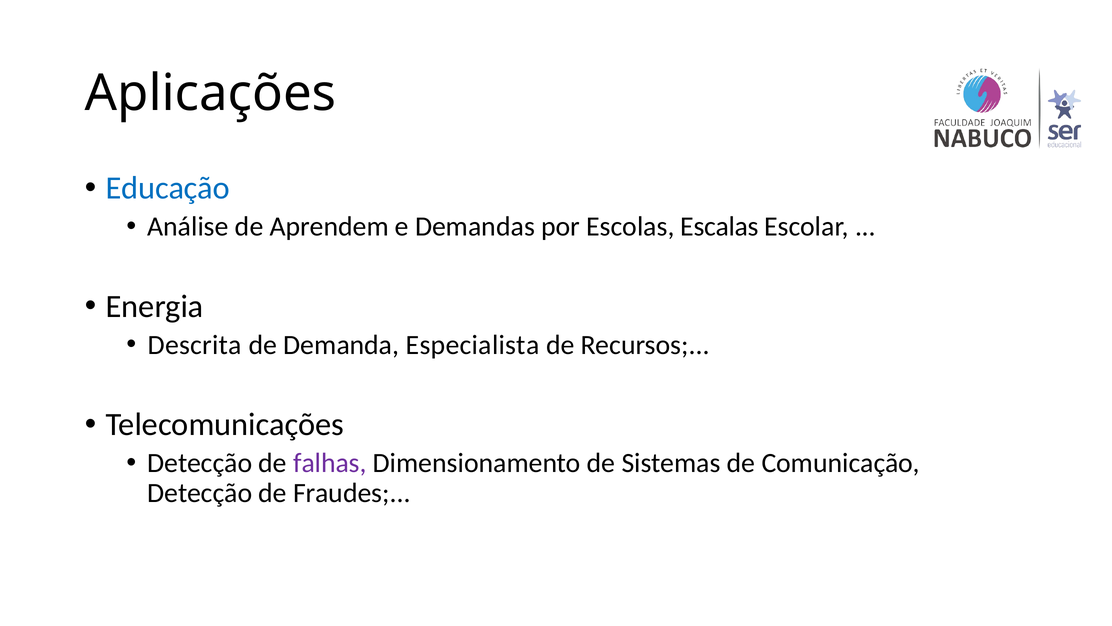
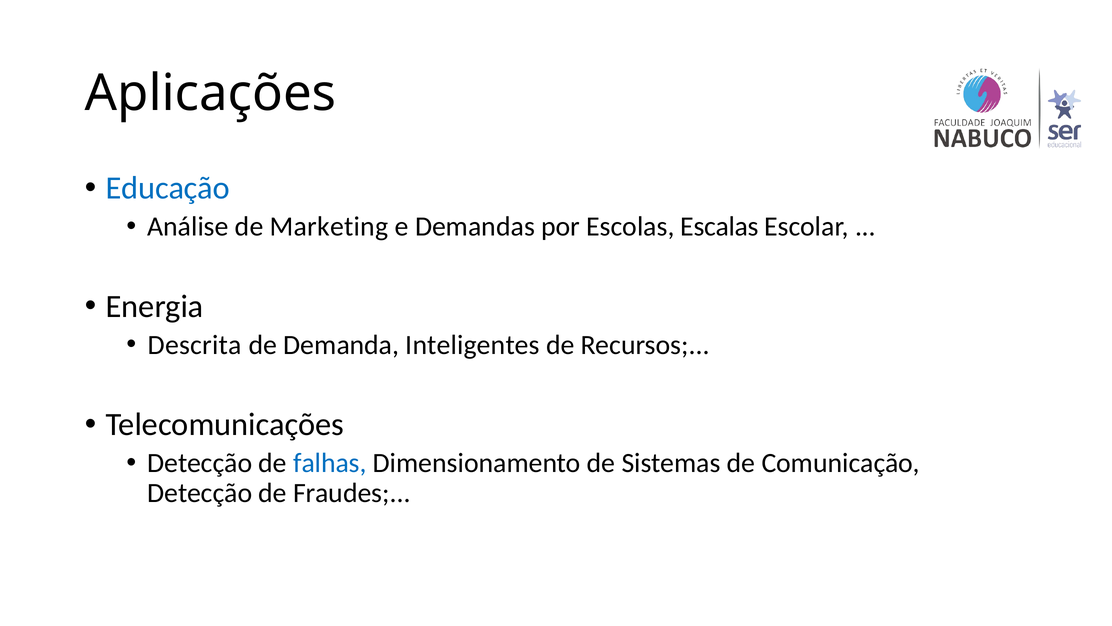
Aprendem: Aprendem -> Marketing
Especialista: Especialista -> Inteligentes
falhas colour: purple -> blue
